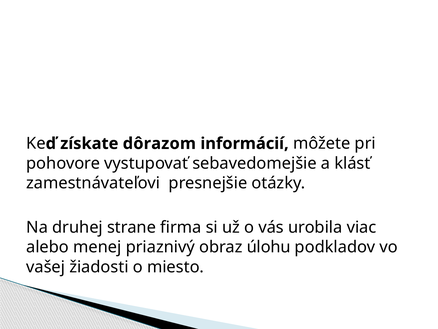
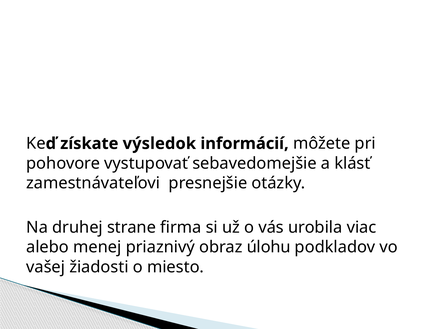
dôrazom: dôrazom -> výsledok
